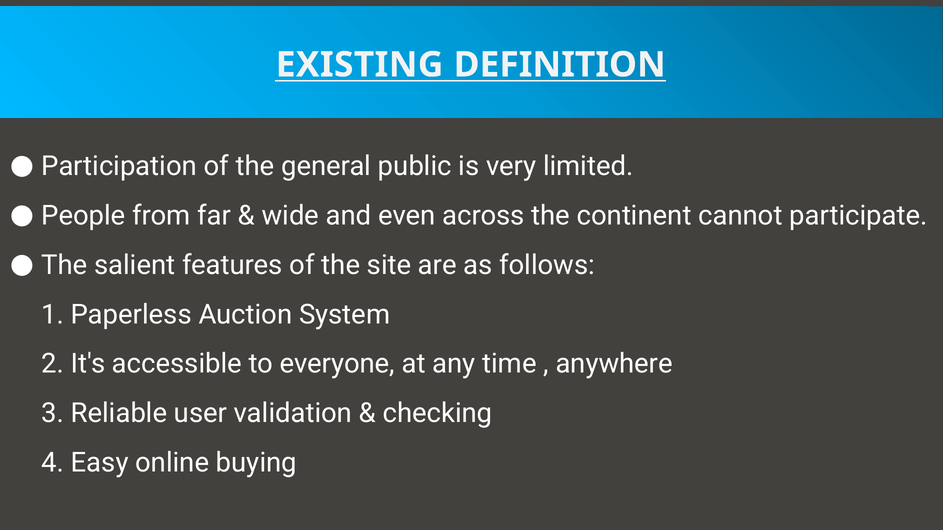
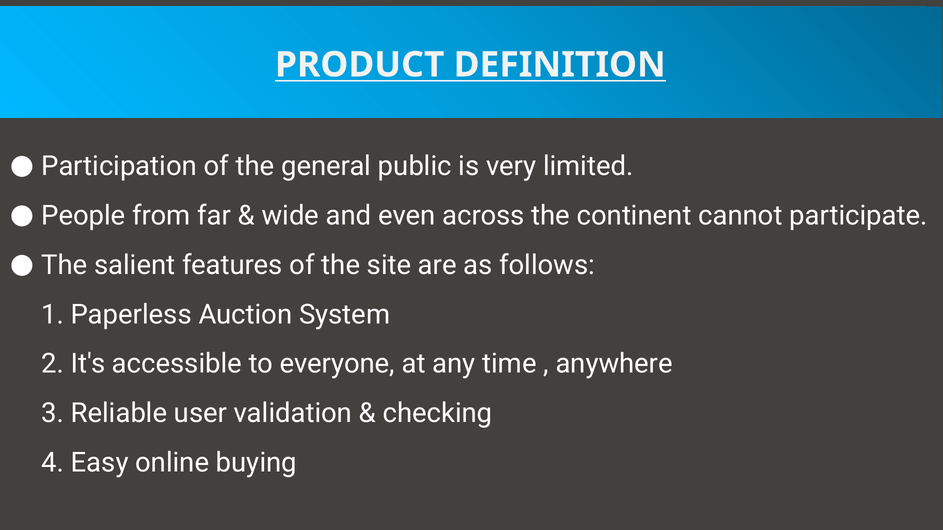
EXISTING: EXISTING -> PRODUCT
